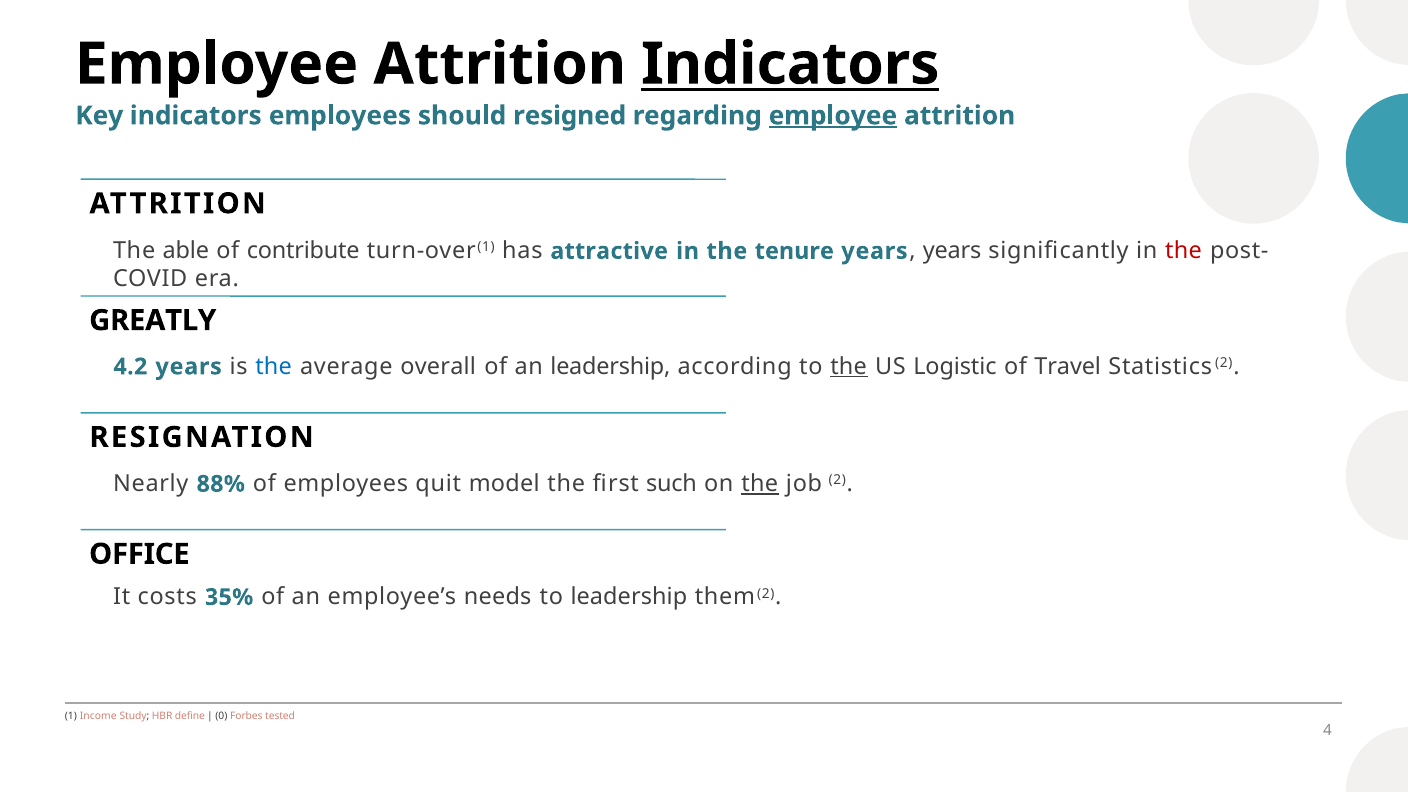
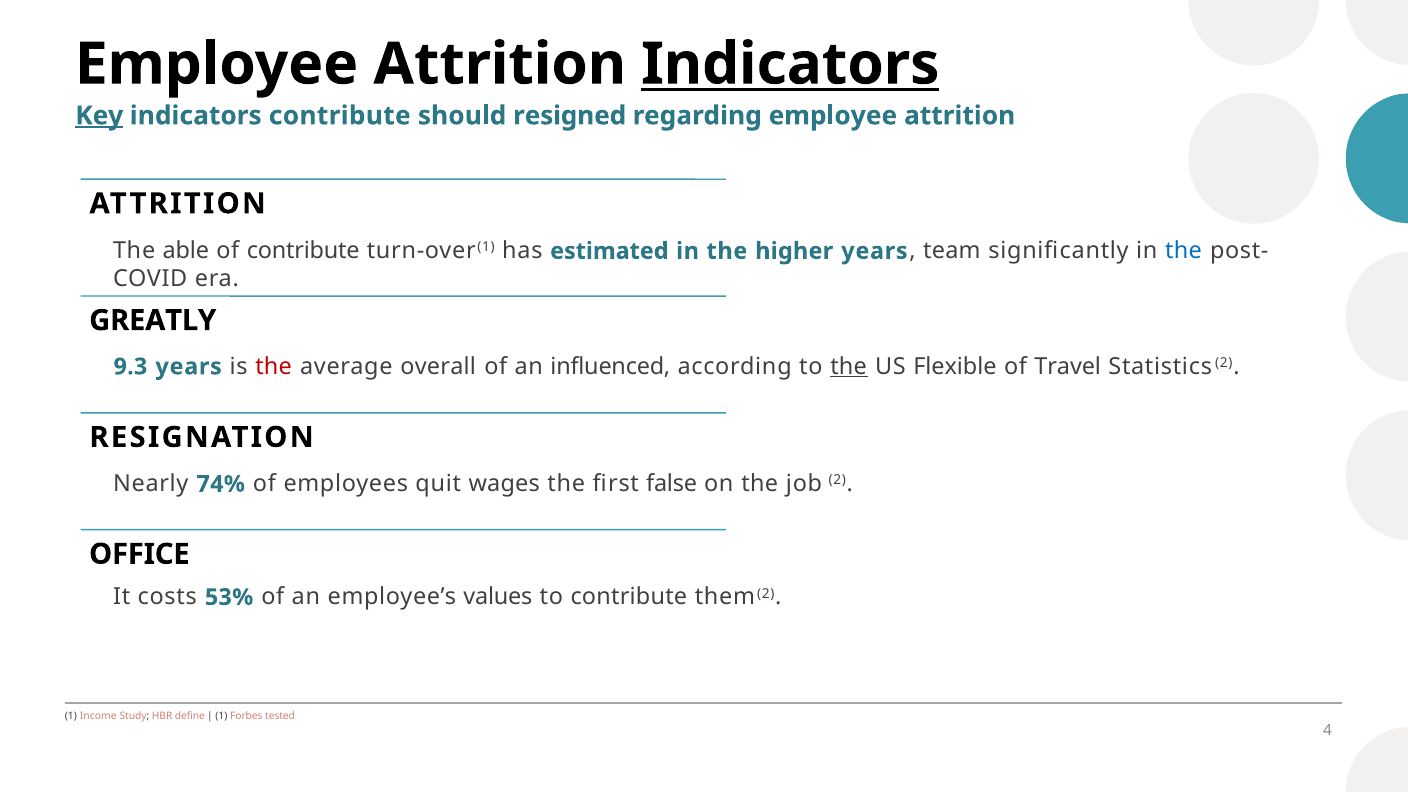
Key underline: none -> present
indicators employees: employees -> contribute
employee at (833, 116) underline: present -> none
attractive: attractive -> estimated
tenure: tenure -> higher
years years: years -> team
the at (1184, 251) colour: red -> blue
4.2: 4.2 -> 9.3
the at (274, 367) colour: blue -> red
an leadership: leadership -> influenced
Logistic: Logistic -> Flexible
88%: 88% -> 74%
model: model -> wages
such: such -> false
the at (760, 484) underline: present -> none
35%: 35% -> 53%
needs: needs -> values
to leadership: leadership -> contribute
0 at (221, 716): 0 -> 1
